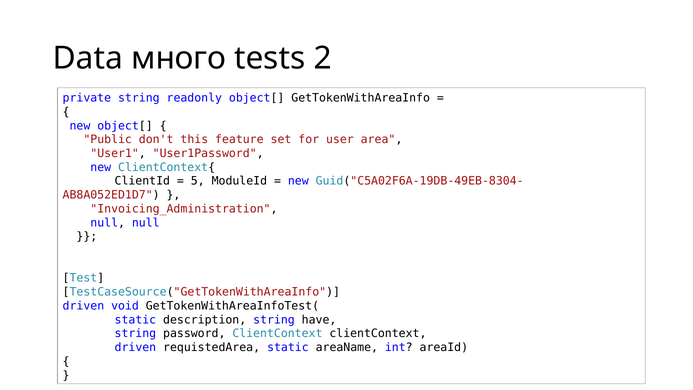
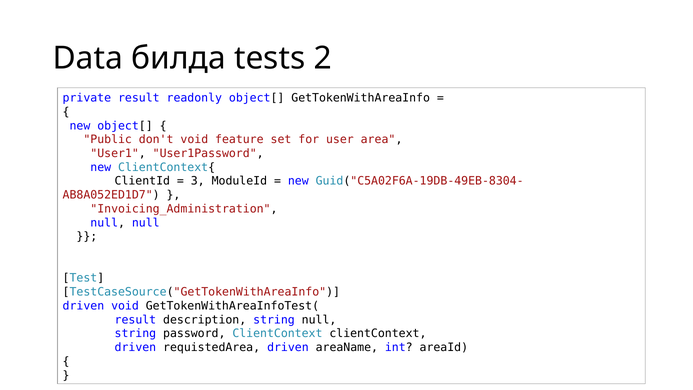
много: много -> билда
private string: string -> result
don't this: this -> void
5: 5 -> 3
static at (135, 320): static -> result
string have: have -> null
requistedArea static: static -> driven
